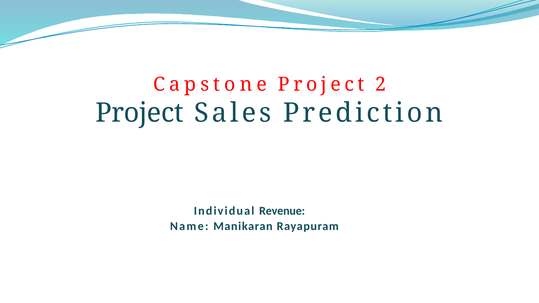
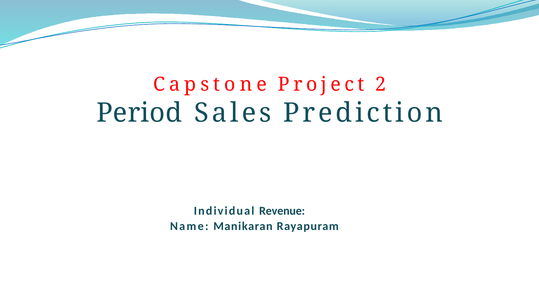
Project at (139, 113): Project -> Period
